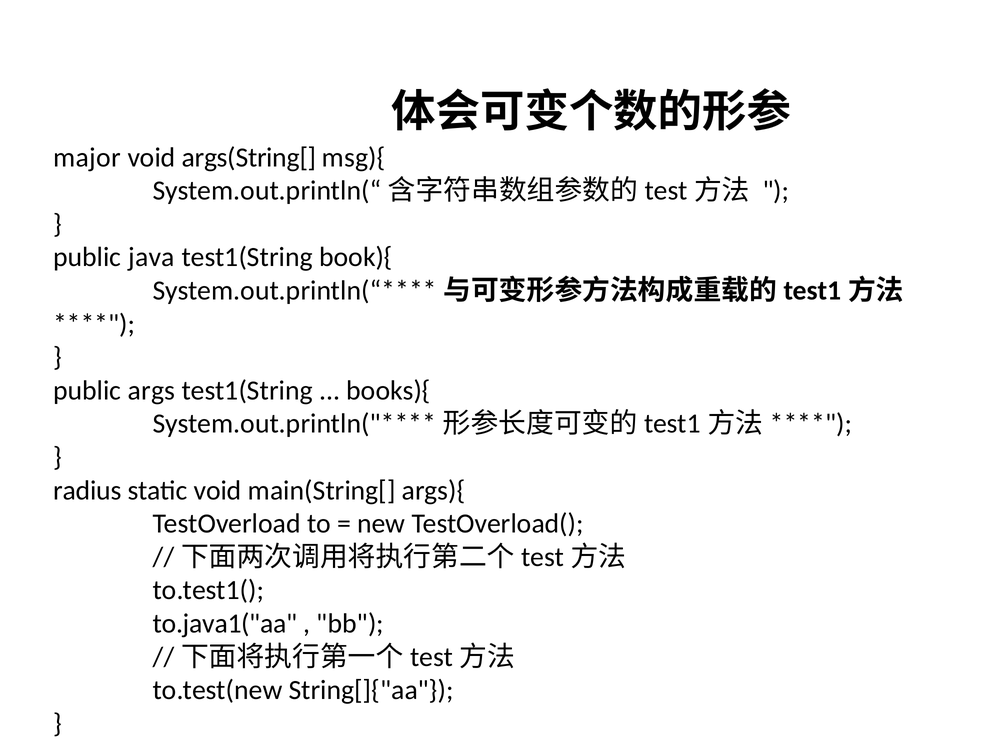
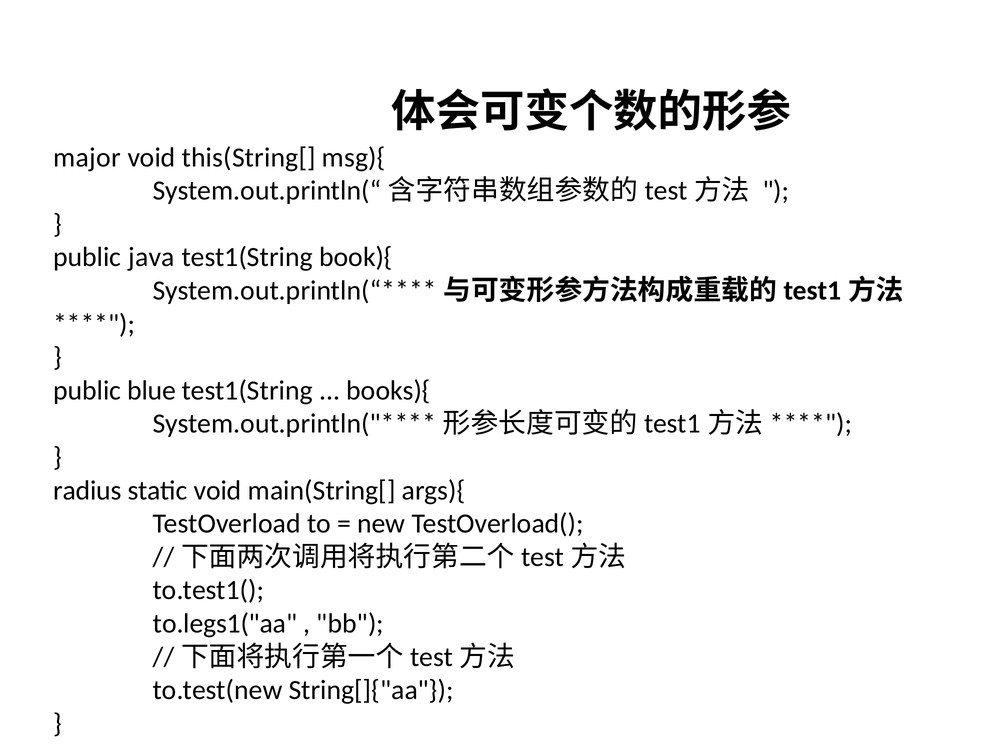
args(String[: args(String[ -> this(String[
args: args -> blue
to.java1("aa: to.java1("aa -> to.legs1("aa
